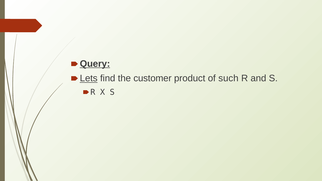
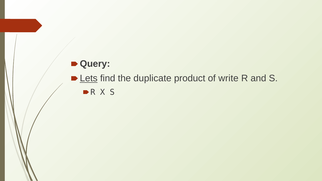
Query underline: present -> none
customer: customer -> duplicate
such: such -> write
